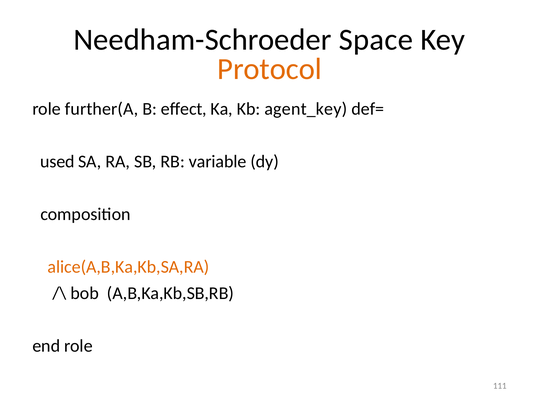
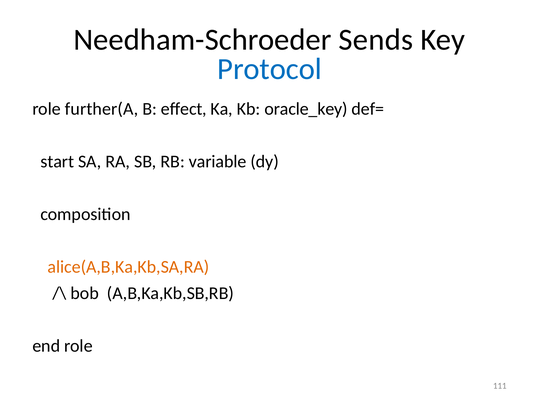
Space: Space -> Sends
Protocol colour: orange -> blue
agent_key: agent_key -> oracle_key
used: used -> start
